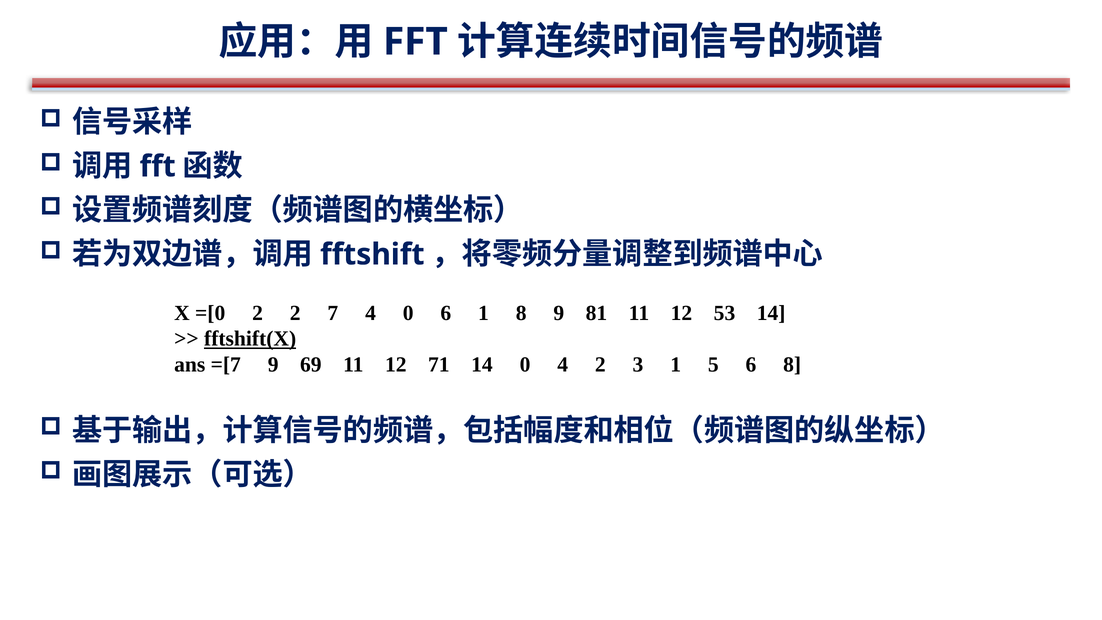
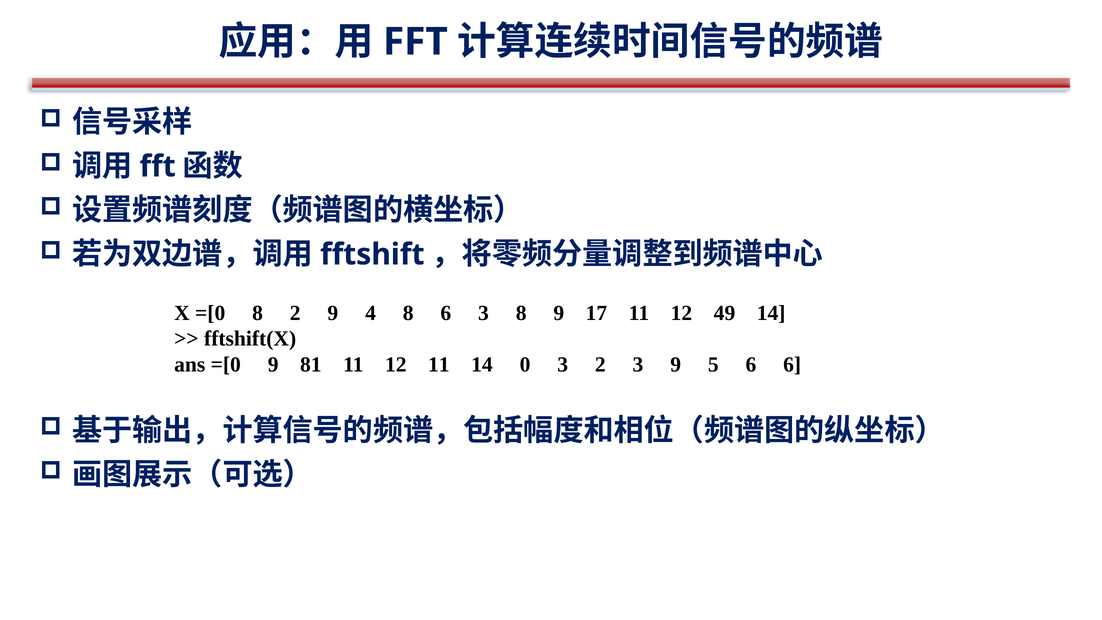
=[0 2: 2 -> 8
2 7: 7 -> 9
4 0: 0 -> 8
6 1: 1 -> 3
81: 81 -> 17
53: 53 -> 49
fftshift(X underline: present -> none
ans =[7: =[7 -> =[0
69: 69 -> 81
12 71: 71 -> 11
0 4: 4 -> 3
3 1: 1 -> 9
6 8: 8 -> 6
